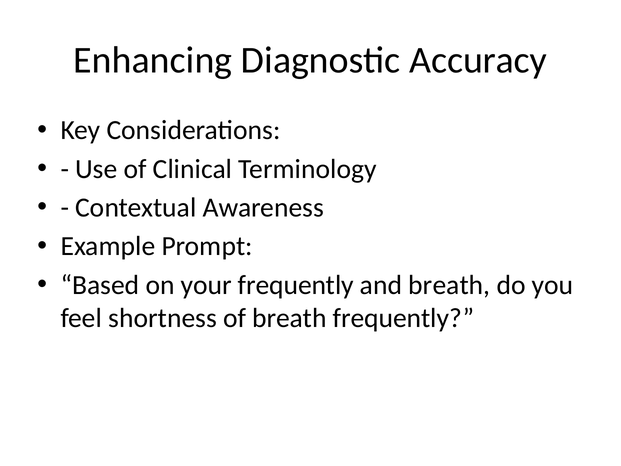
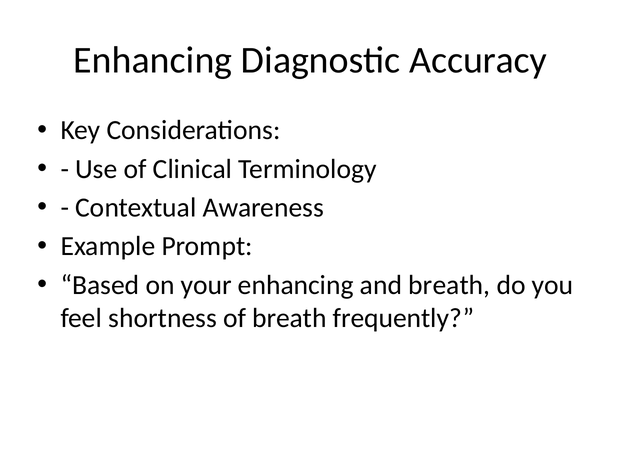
your frequently: frequently -> enhancing
